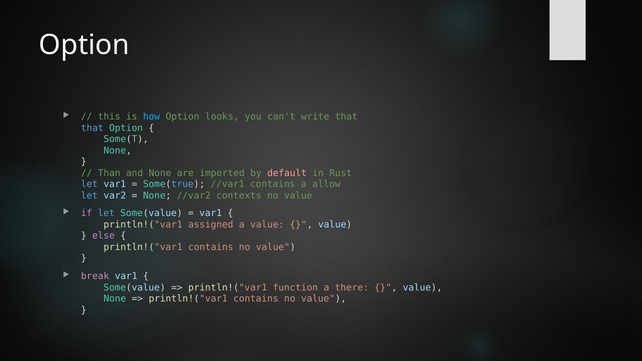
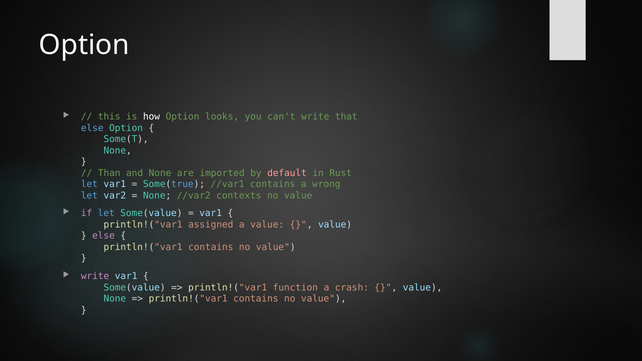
how colour: light blue -> white
that at (92, 128): that -> else
allow: allow -> wrong
break at (95, 276): break -> write
there: there -> crash
